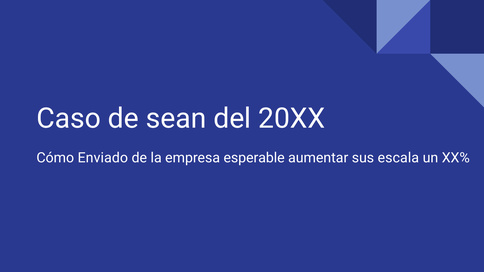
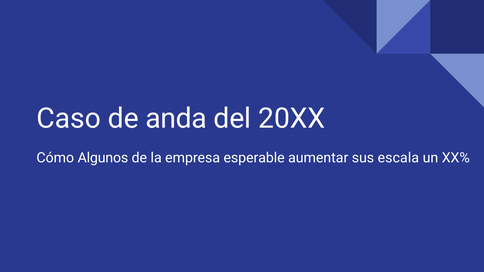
sean: sean -> anda
Enviado: Enviado -> Algunos
